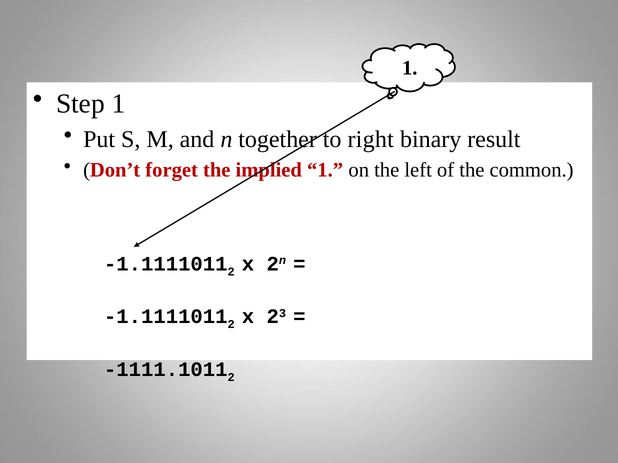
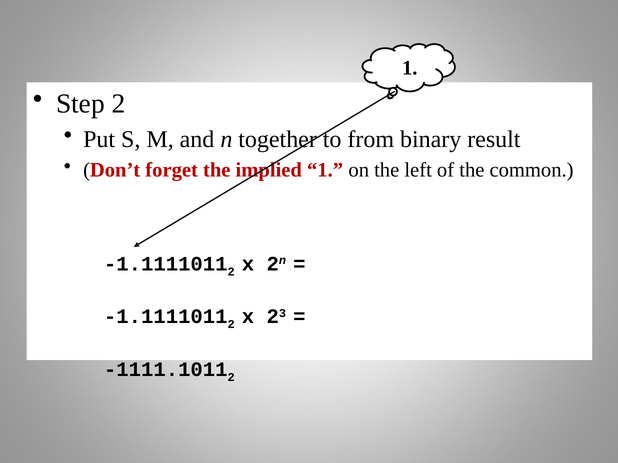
Step 1: 1 -> 2
right: right -> from
